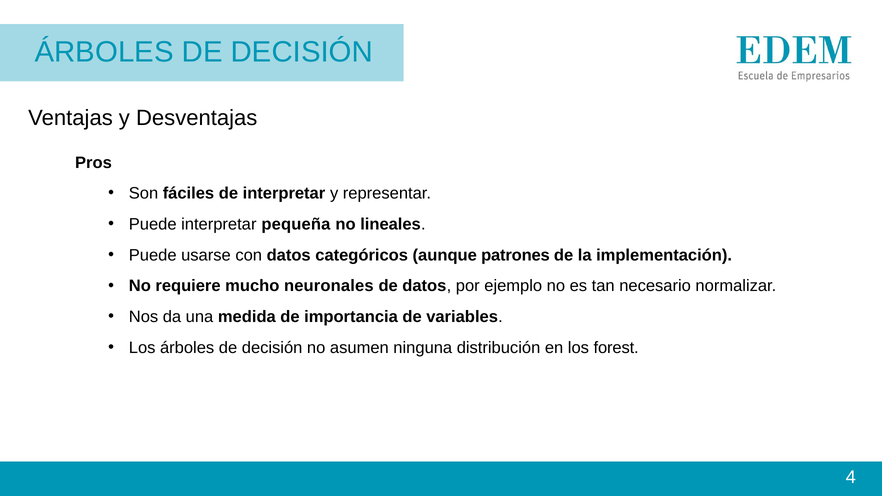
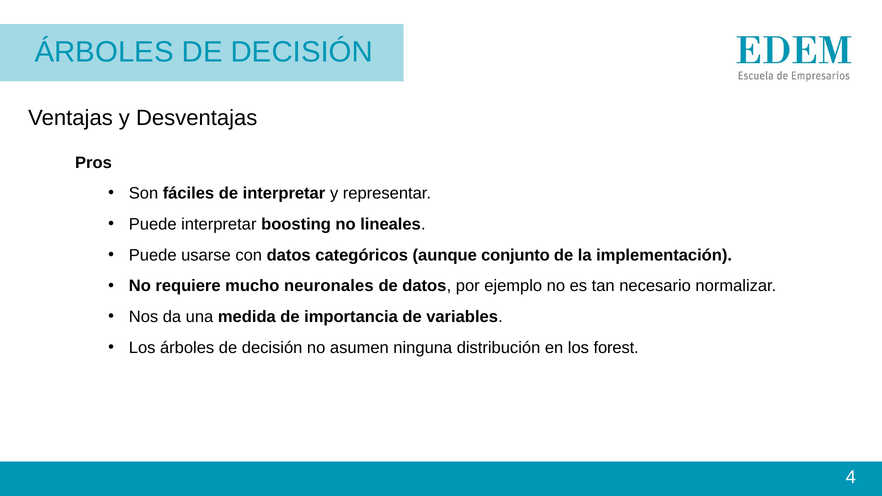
pequeña: pequeña -> boosting
patrones: patrones -> conjunto
